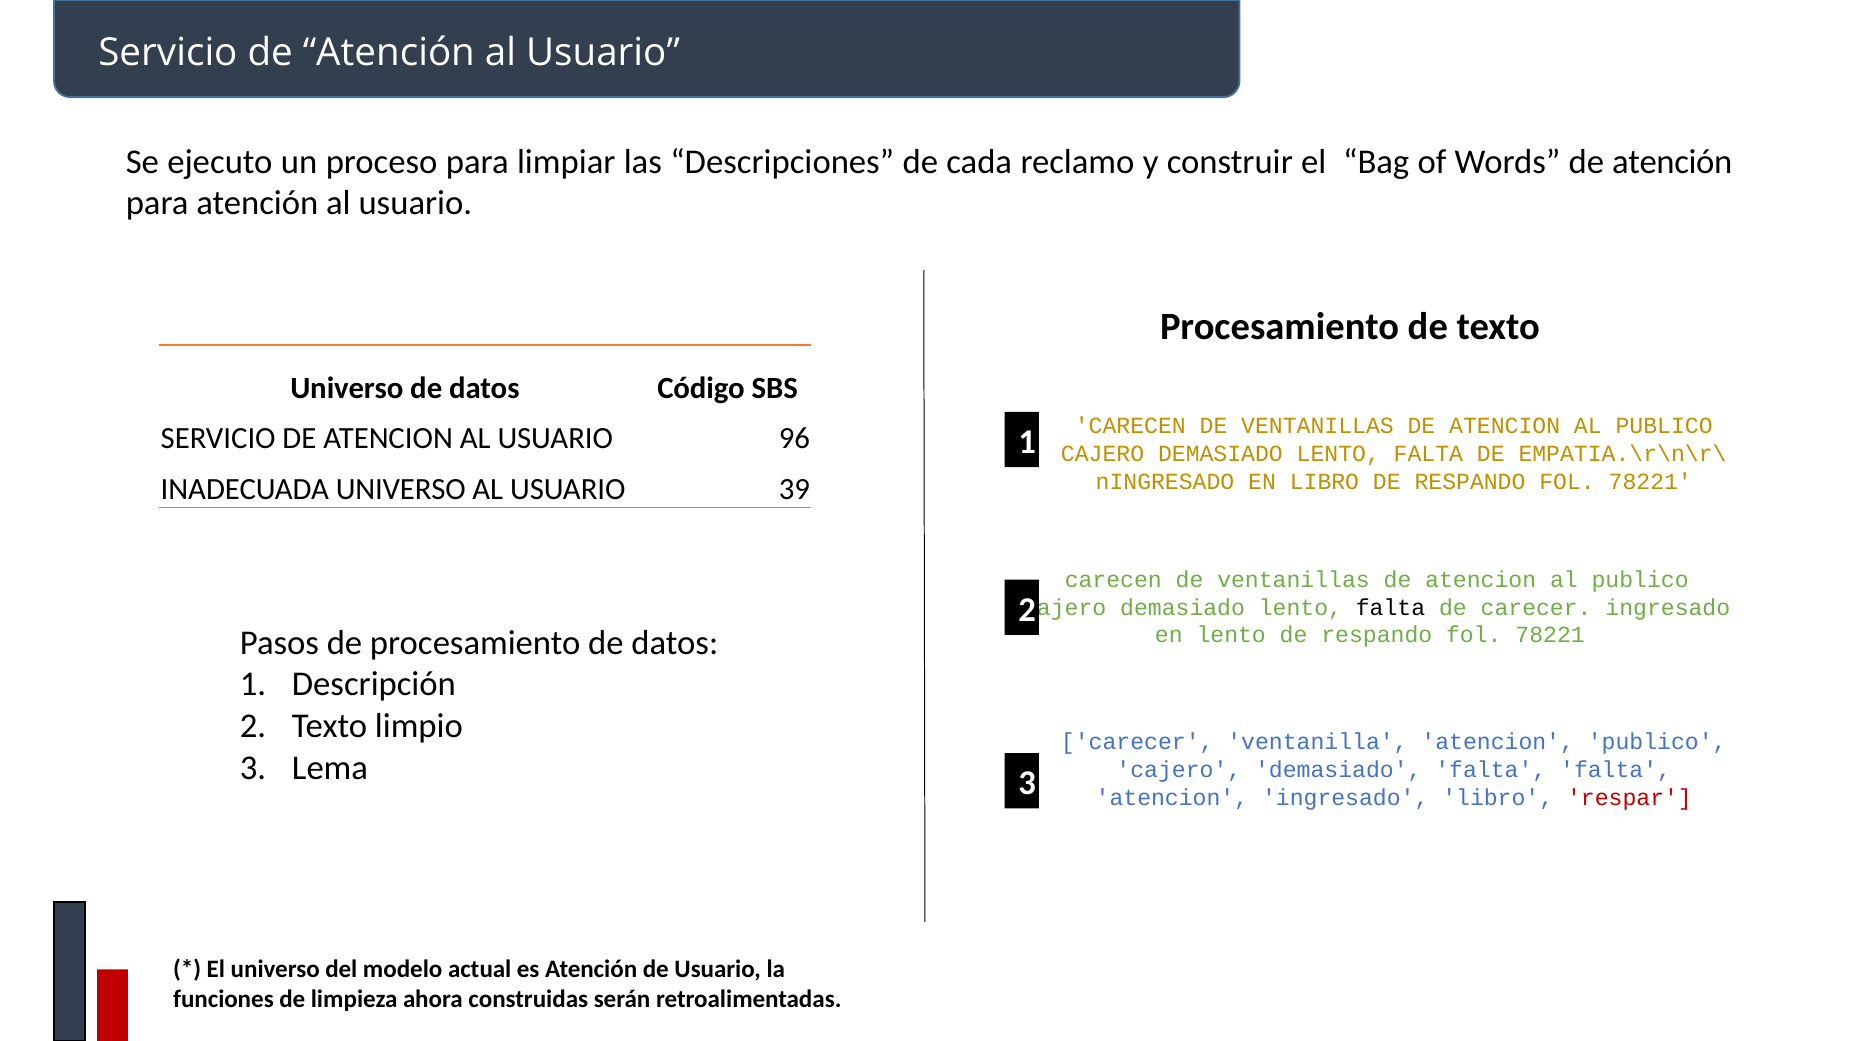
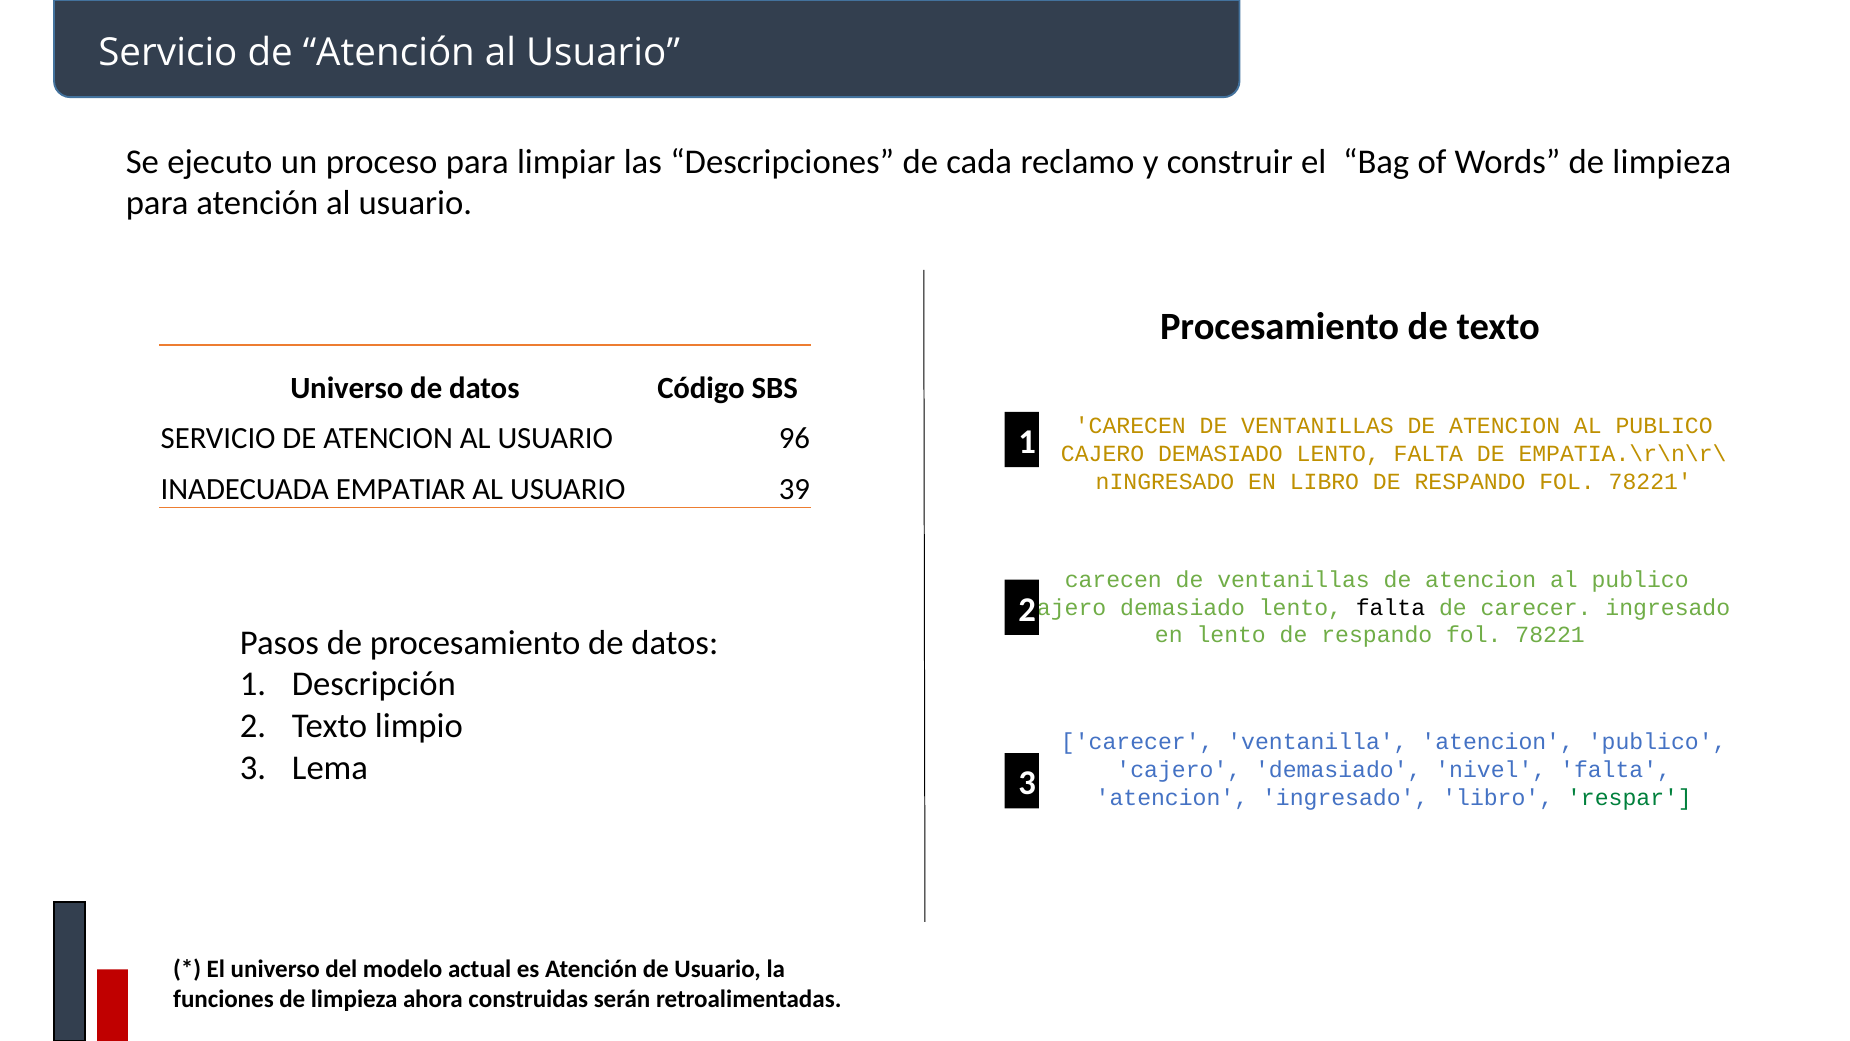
Words de atención: atención -> limpieza
INADECUADA UNIVERSO: UNIVERSO -> EMPATIAR
demasiado falta: falta -> nivel
respar colour: red -> green
